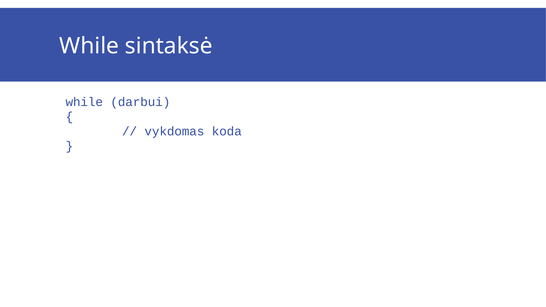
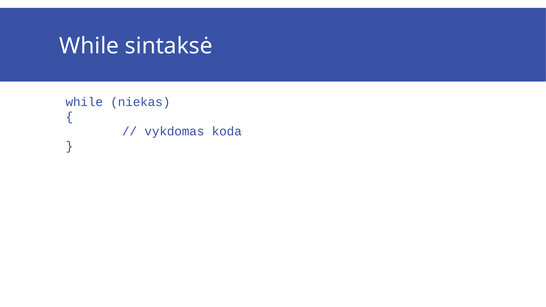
darbui: darbui -> niekas
